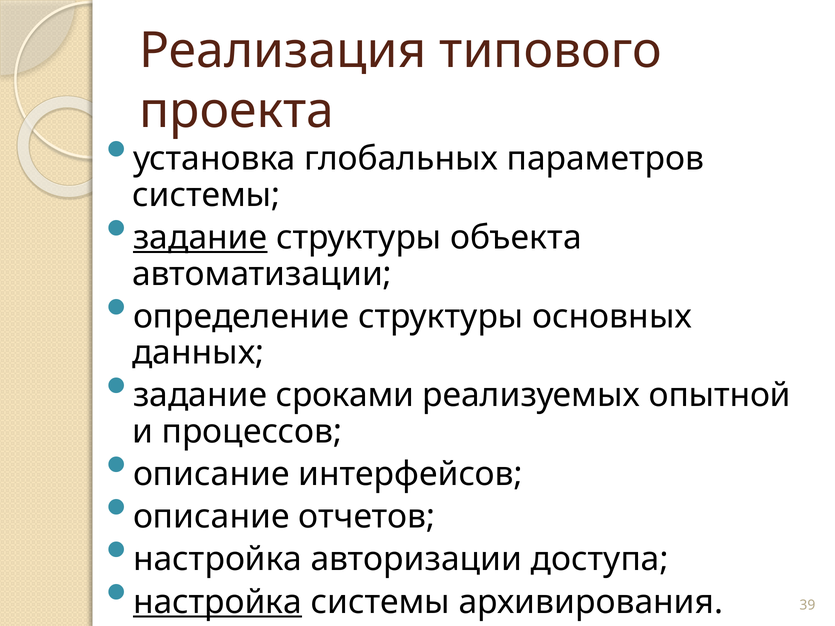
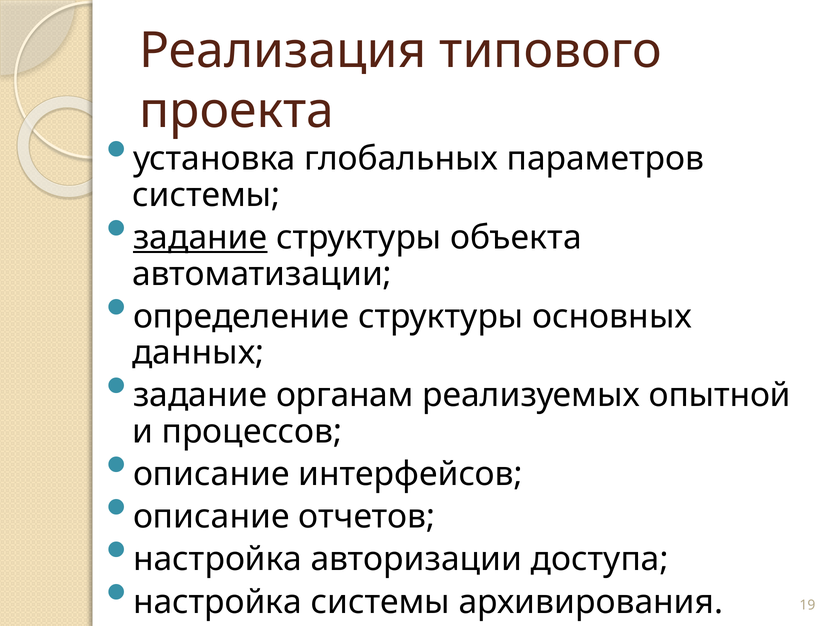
сроками: сроками -> органам
настройка at (217, 602) underline: present -> none
39: 39 -> 19
